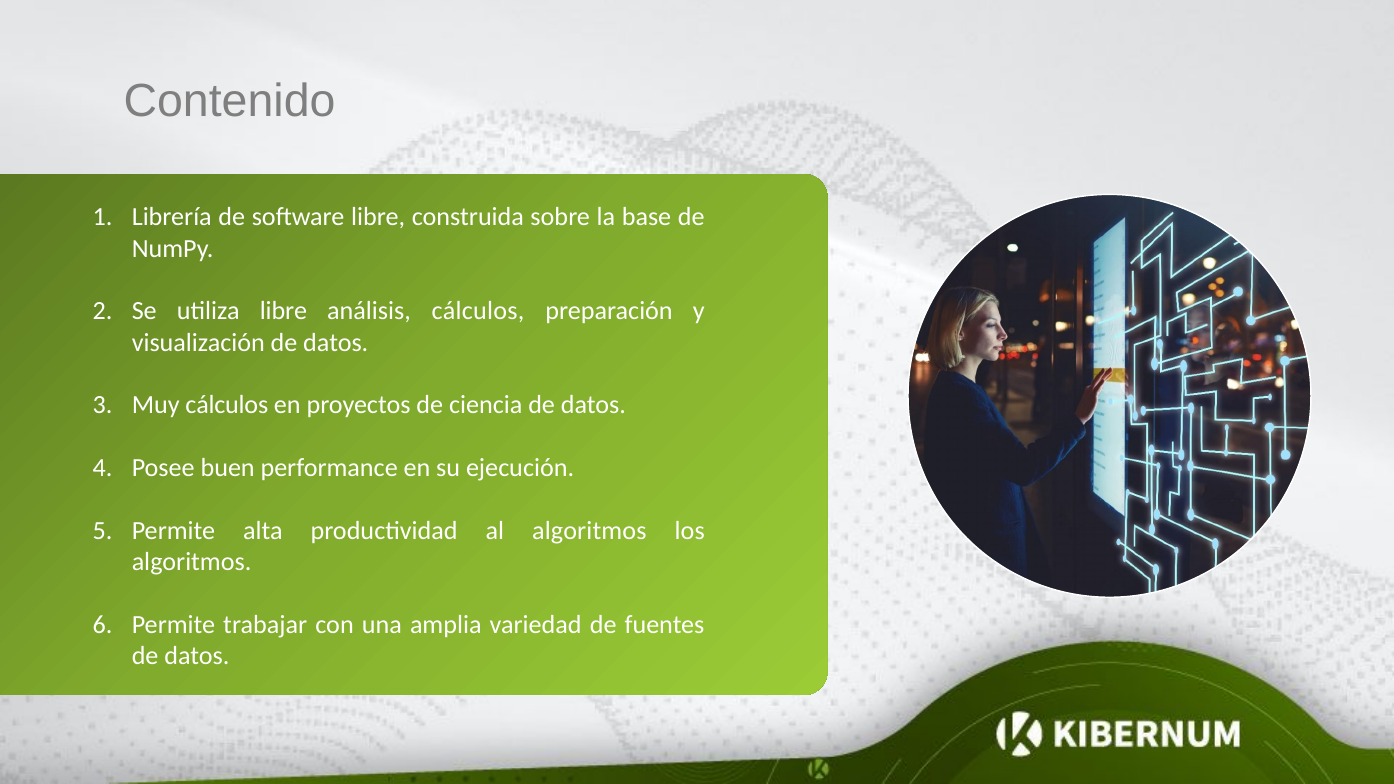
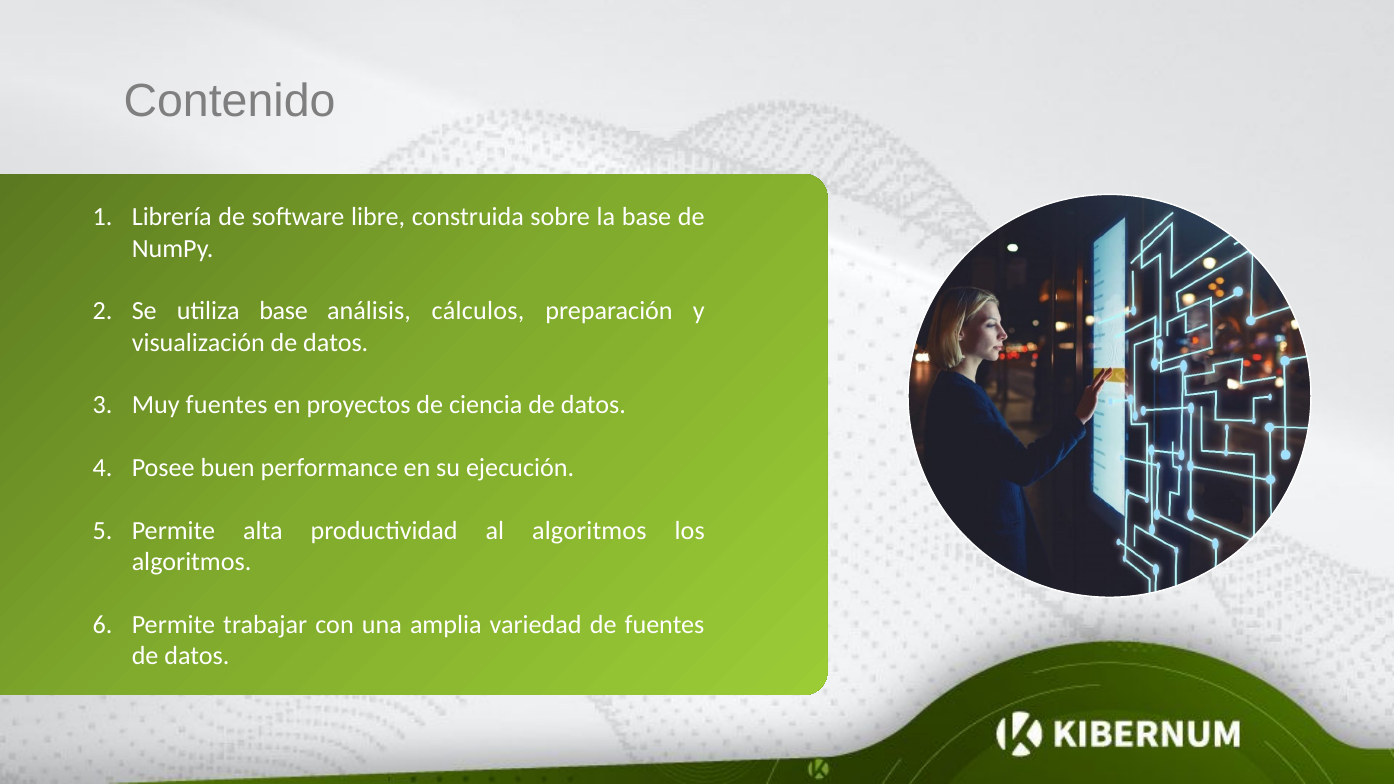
utiliza libre: libre -> base
Muy cálculos: cálculos -> fuentes
